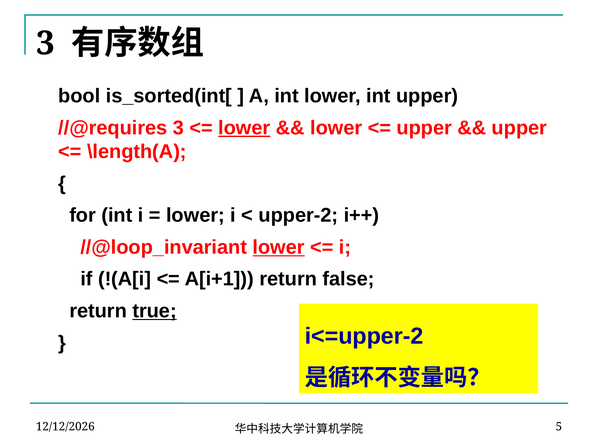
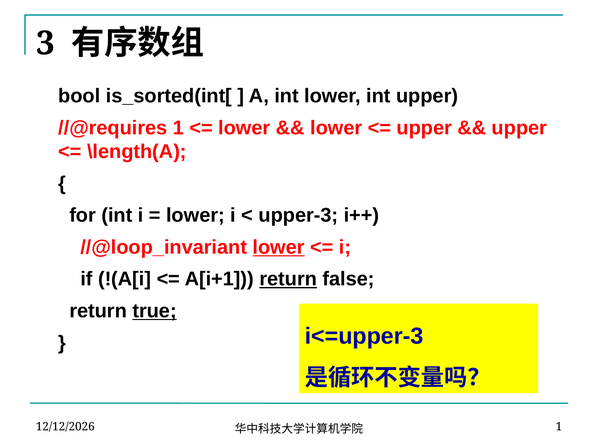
//@requires 3: 3 -> 1
lower at (244, 128) underline: present -> none
upper-2: upper-2 -> upper-3
return at (288, 279) underline: none -> present
i<=upper-2: i<=upper-2 -> i<=upper-3
5 at (559, 427): 5 -> 1
